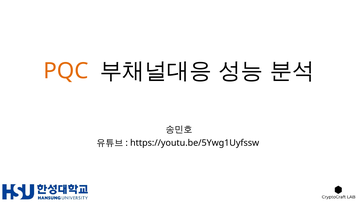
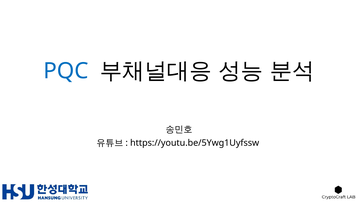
PQC colour: orange -> blue
